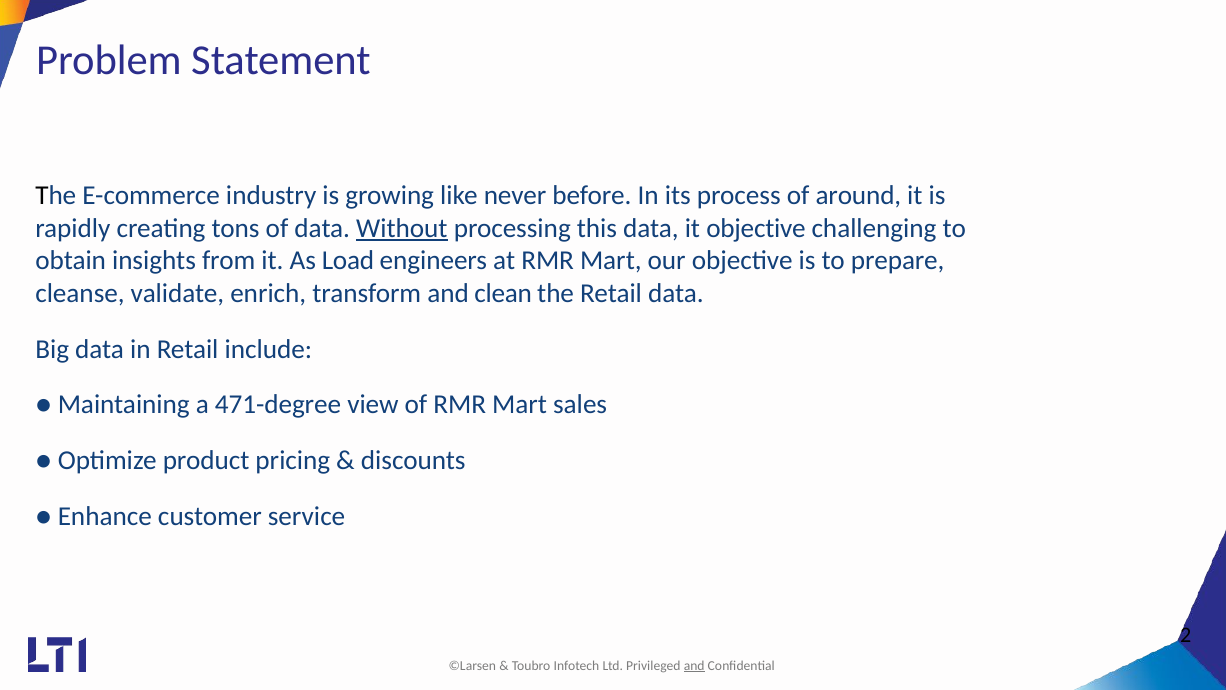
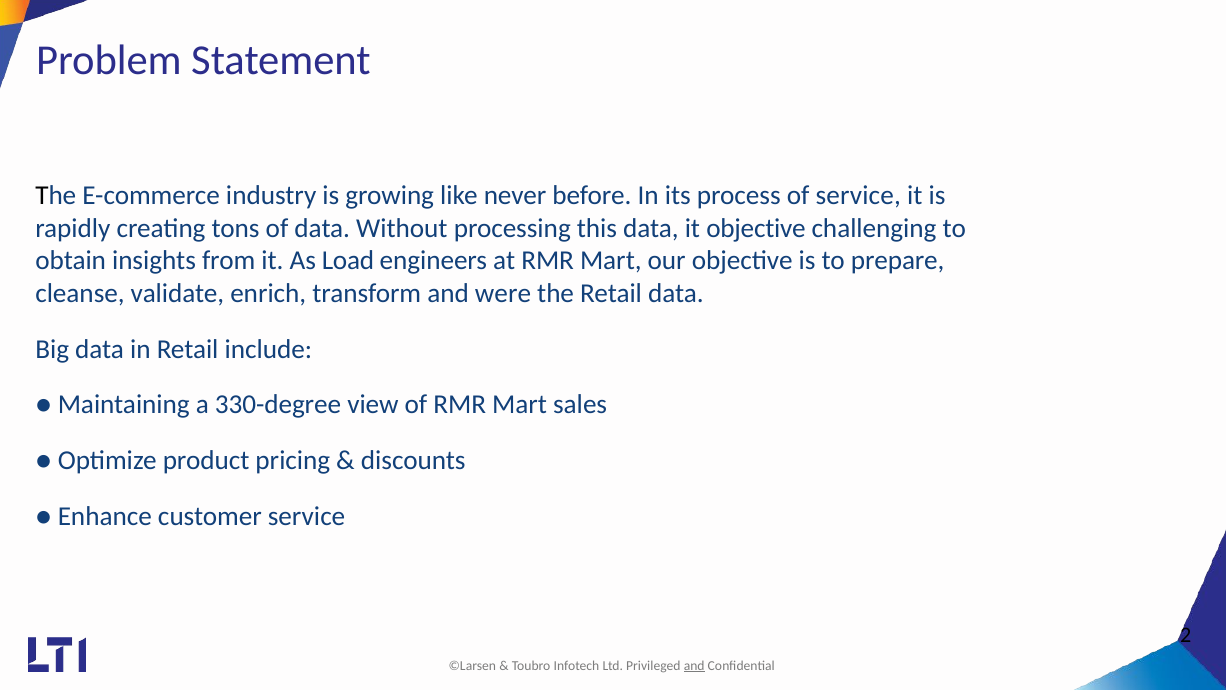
of around: around -> service
Without underline: present -> none
clean: clean -> were
471-degree: 471-degree -> 330-degree
